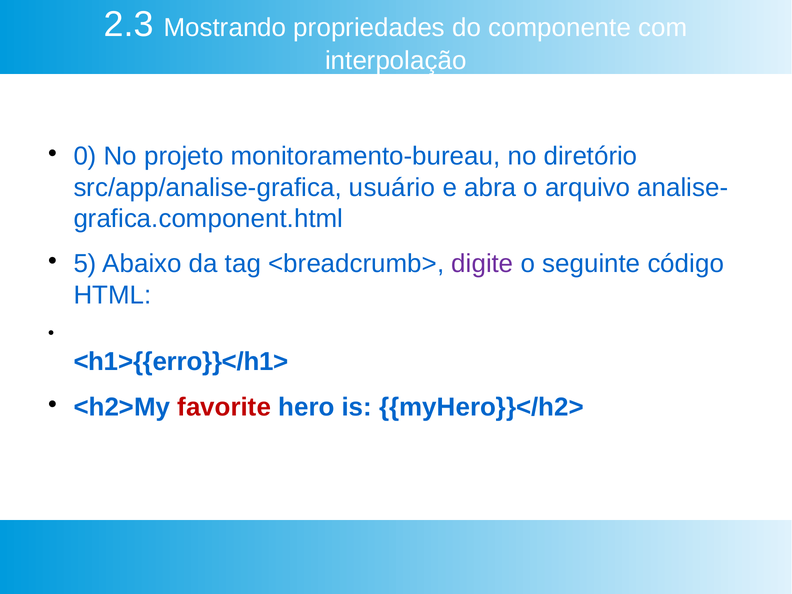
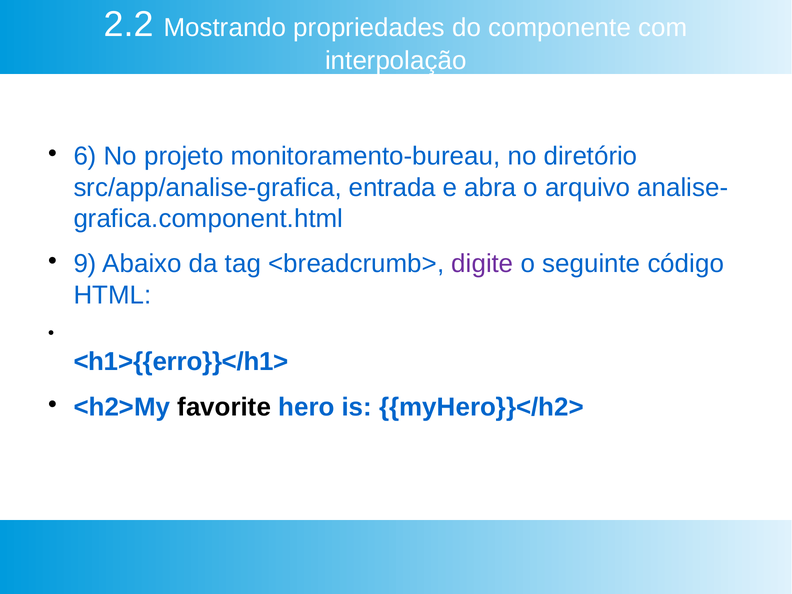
2.3: 2.3 -> 2.2
0: 0 -> 6
usuário: usuário -> entrada
5: 5 -> 9
favorite colour: red -> black
